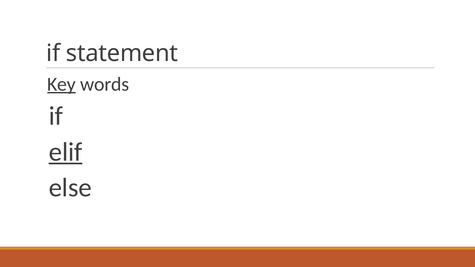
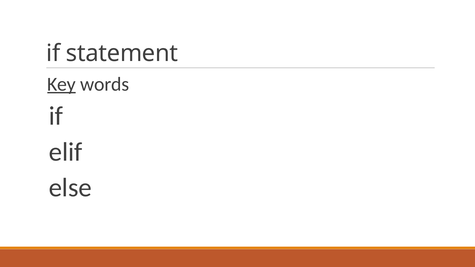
elif underline: present -> none
